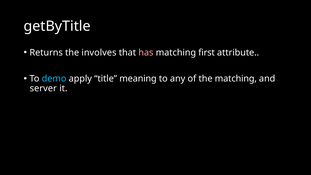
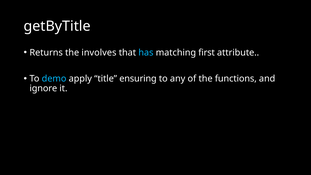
has colour: pink -> light blue
meaning: meaning -> ensuring
the matching: matching -> functions
server: server -> ignore
